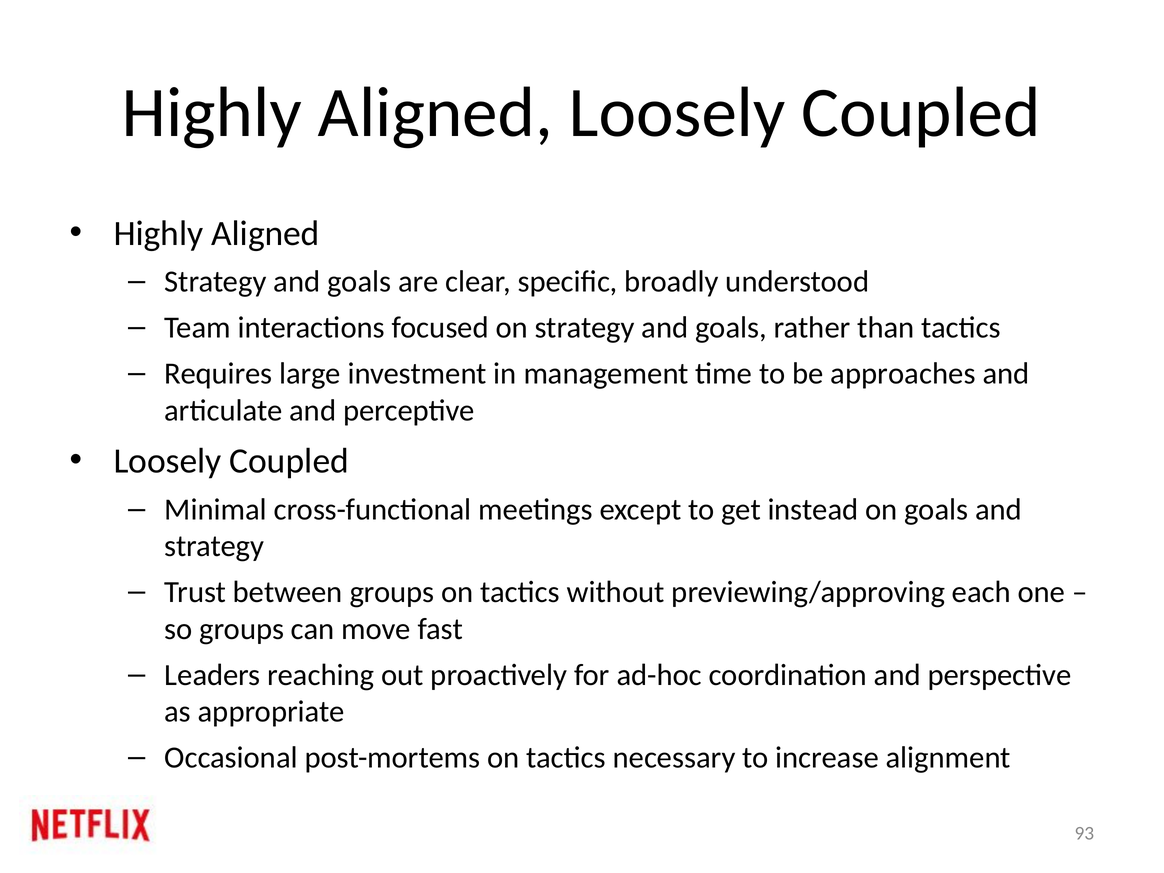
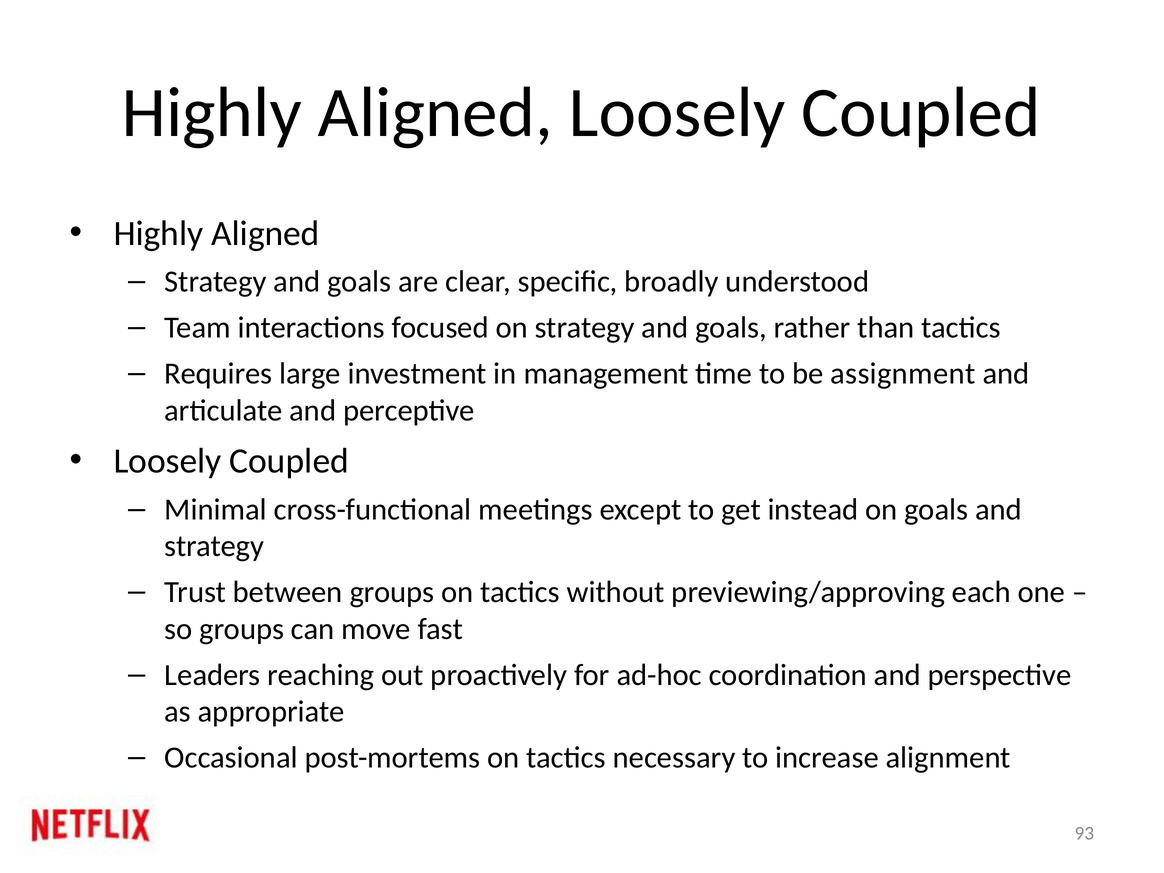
approaches: approaches -> assignment
